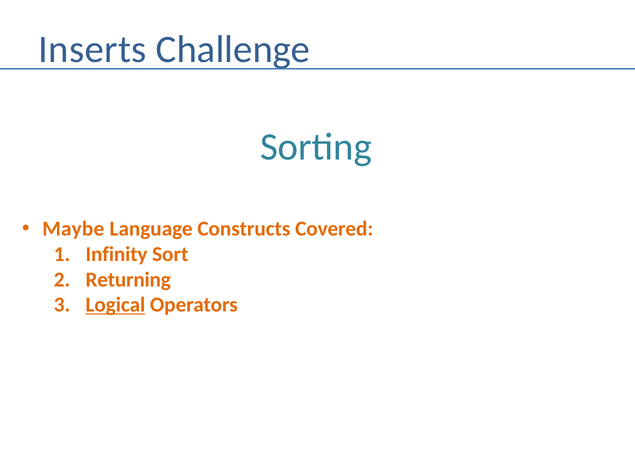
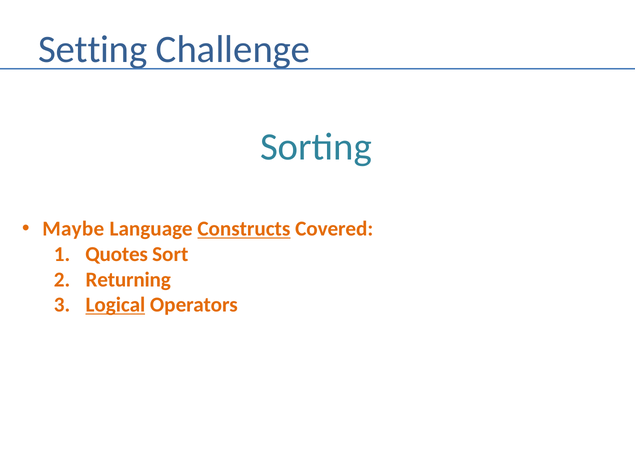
Inserts: Inserts -> Setting
Constructs underline: none -> present
Infinity: Infinity -> Quotes
